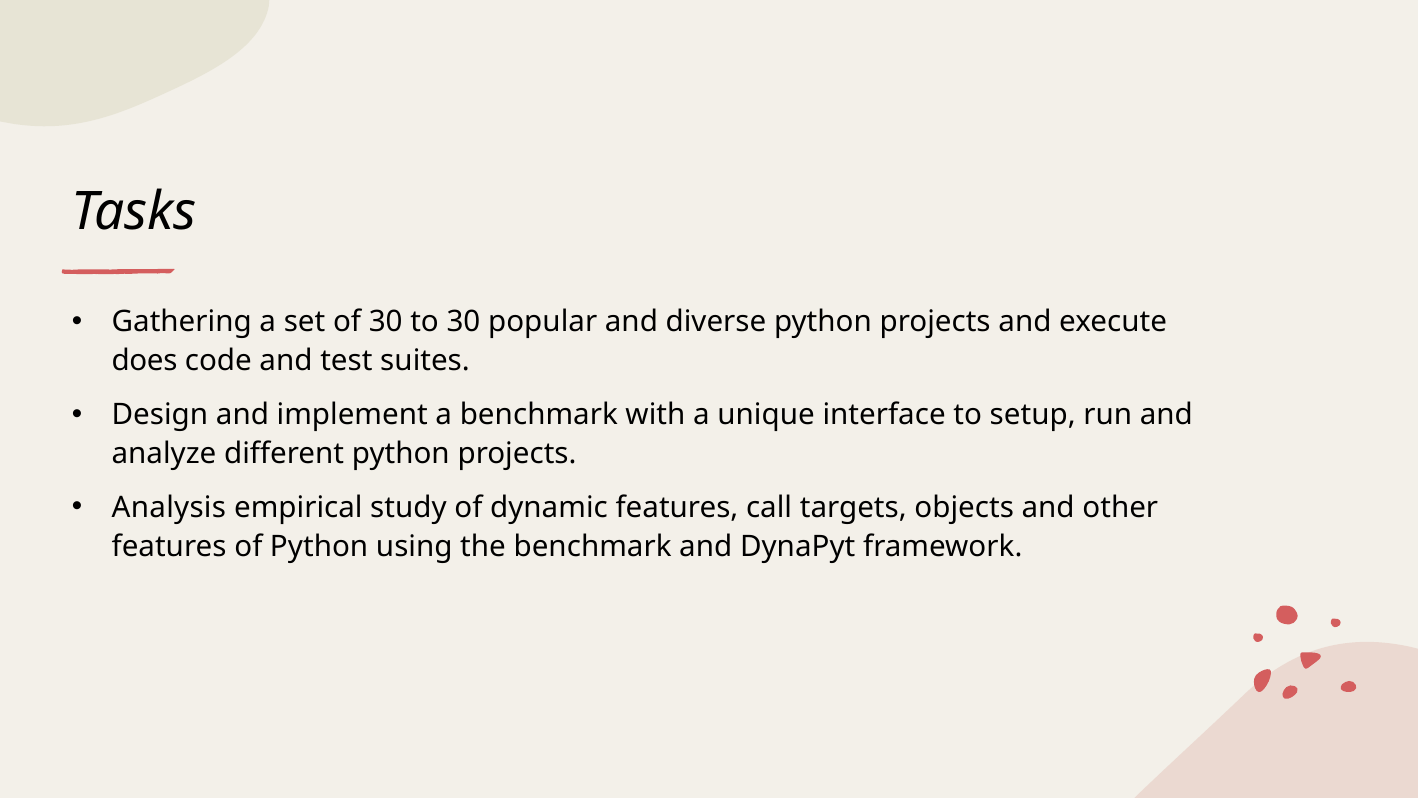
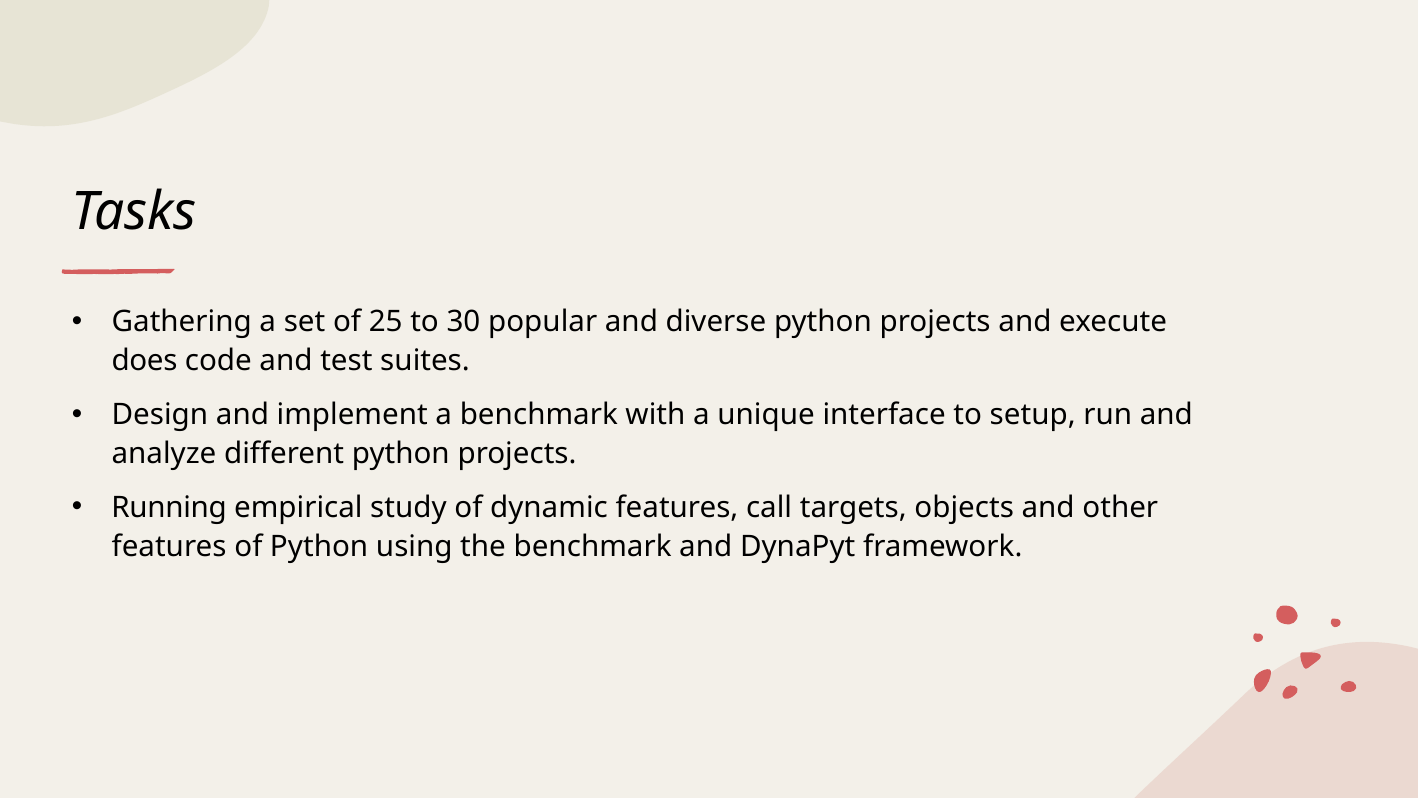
of 30: 30 -> 25
Analysis: Analysis -> Running
